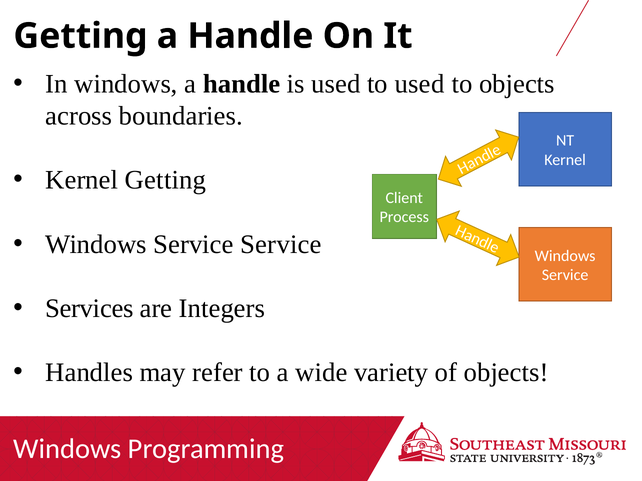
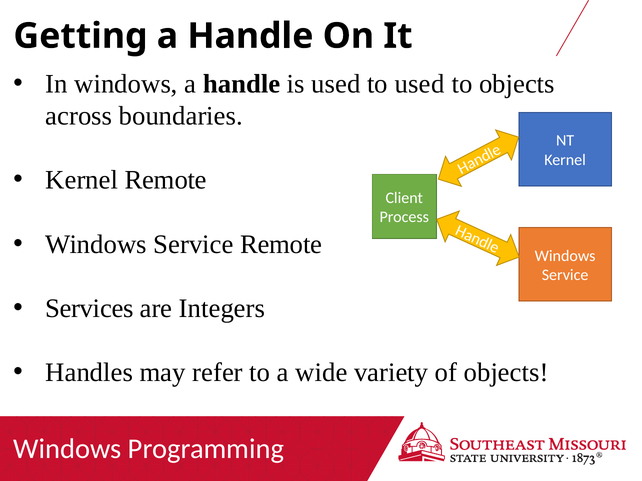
Kernel Getting: Getting -> Remote
Service Service: Service -> Remote
